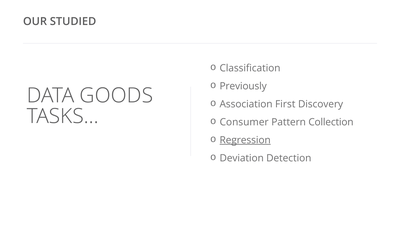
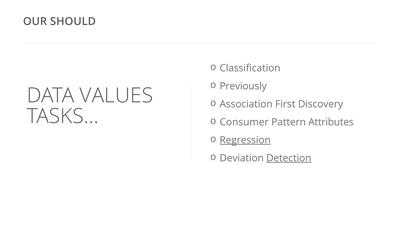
STUDIED: STUDIED -> SHOULD
GOODS: GOODS -> VALUES
Collection: Collection -> Attributes
Detection underline: none -> present
